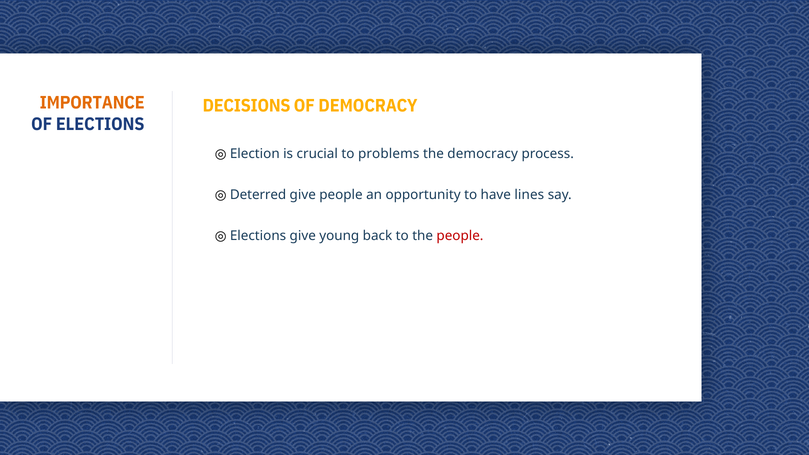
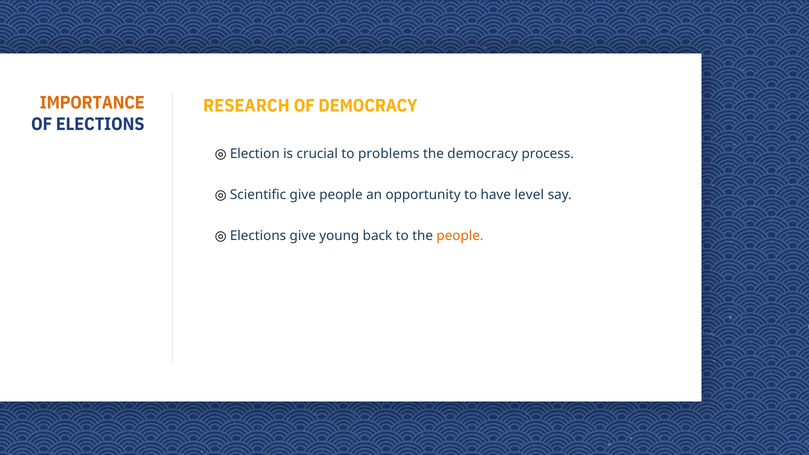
DECISIONS: DECISIONS -> RESEARCH
Deterred: Deterred -> Scientific
lines: lines -> level
people at (460, 236) colour: red -> orange
